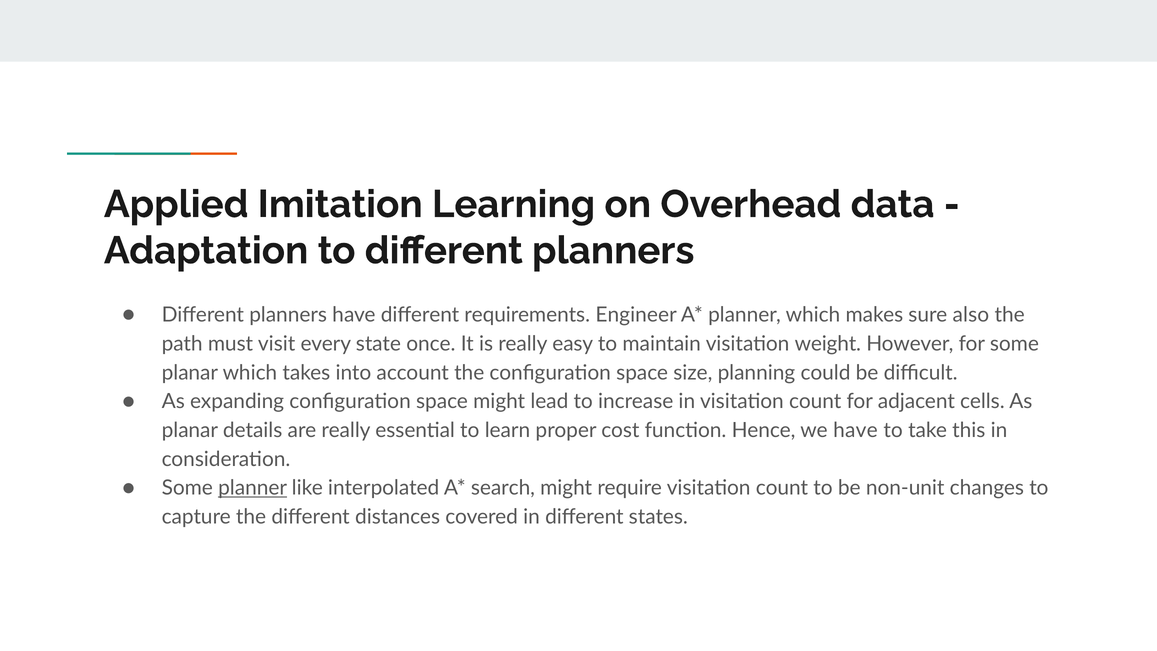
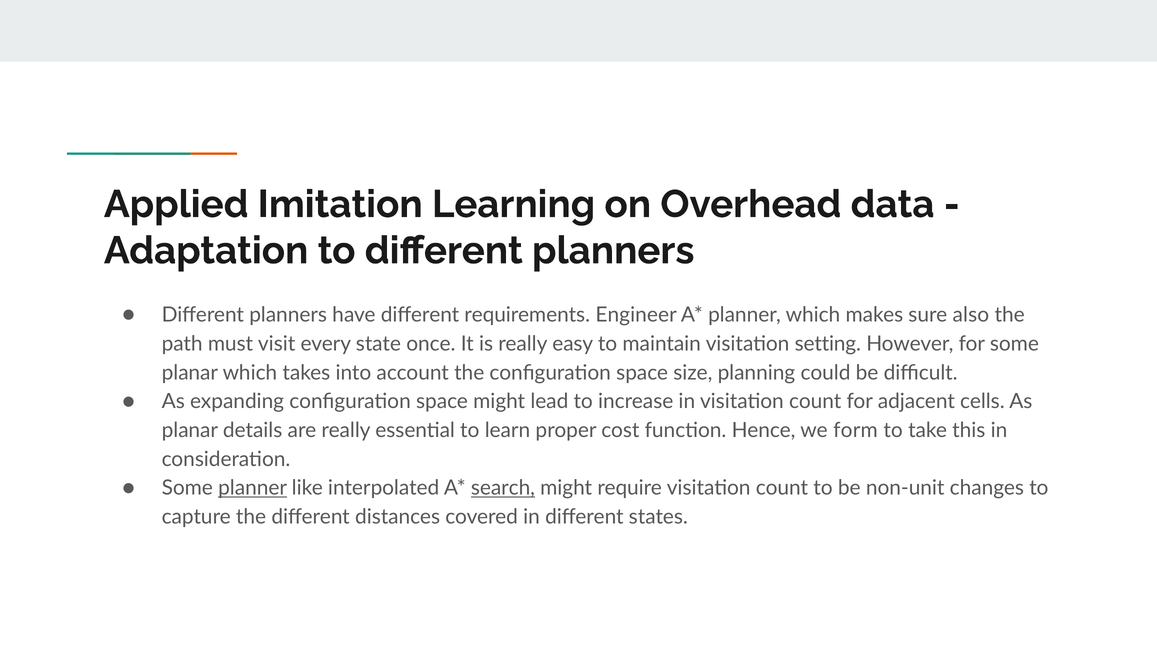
weight: weight -> setting
we have: have -> form
search underline: none -> present
